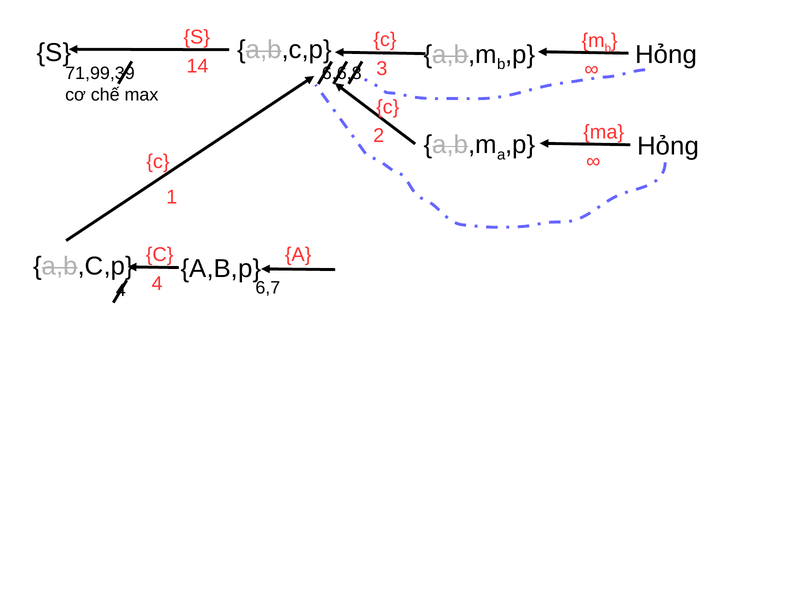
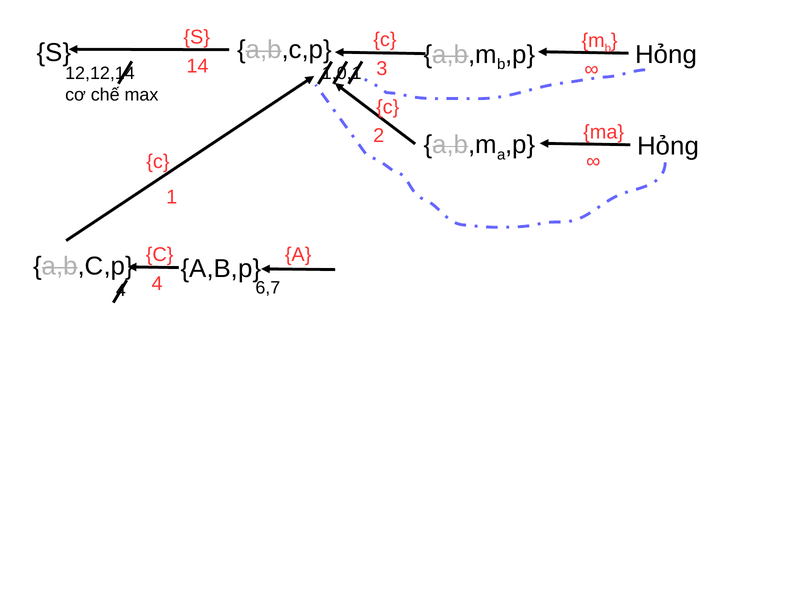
71,99,39: 71,99,39 -> 12,12,14
6,6,8: 6,6,8 -> 1,0,1
